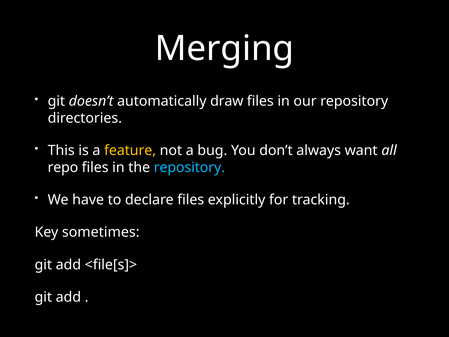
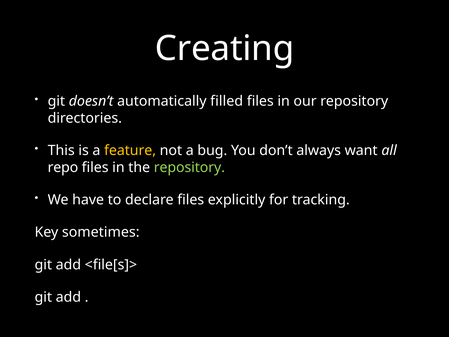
Merging: Merging -> Creating
draw: draw -> filled
repository at (189, 167) colour: light blue -> light green
